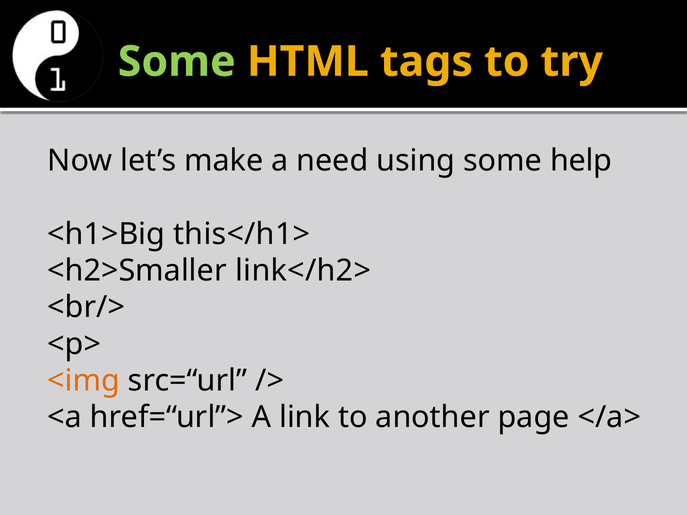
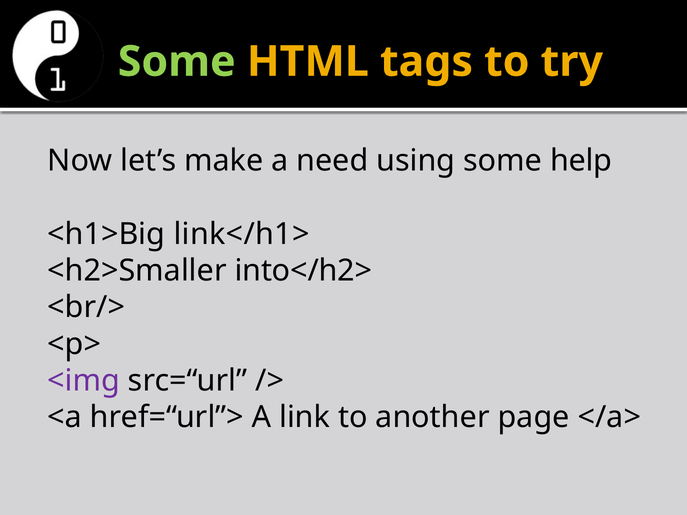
this</h1>: this</h1> -> link</h1>
link</h2>: link</h2> -> into</h2>
<img colour: orange -> purple
